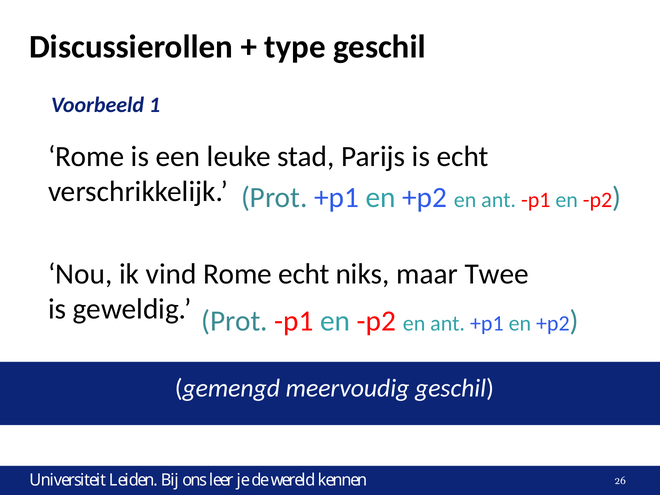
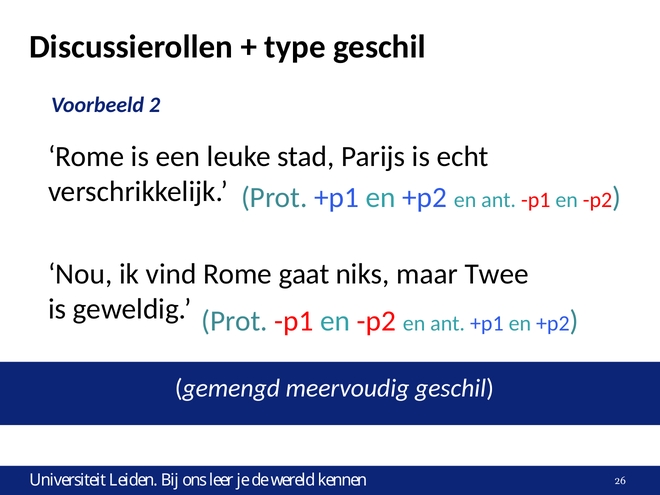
1: 1 -> 2
Rome echt: echt -> gaat
